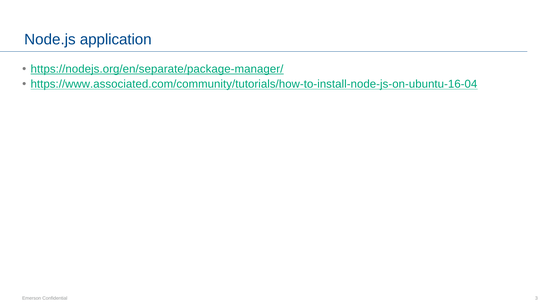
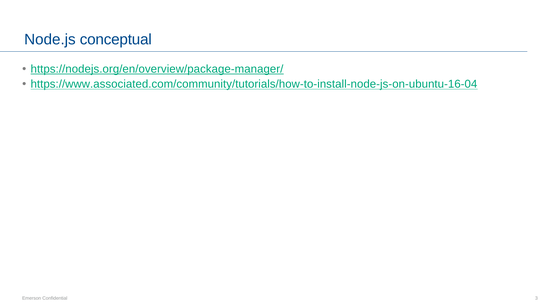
application: application -> conceptual
https://nodejs.org/en/separate/package-manager/: https://nodejs.org/en/separate/package-manager/ -> https://nodejs.org/en/overview/package-manager/
